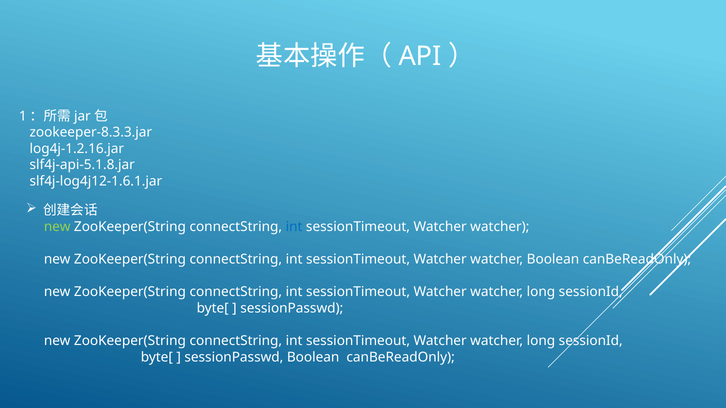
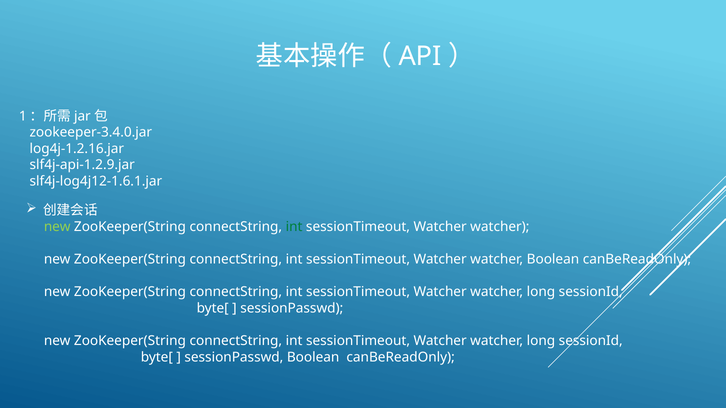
zookeeper-8.3.3.jar: zookeeper-8.3.3.jar -> zookeeper-3.4.0.jar
slf4j-api-5.1.8.jar: slf4j-api-5.1.8.jar -> slf4j-api-1.2.9.jar
int at (294, 227) colour: blue -> green
